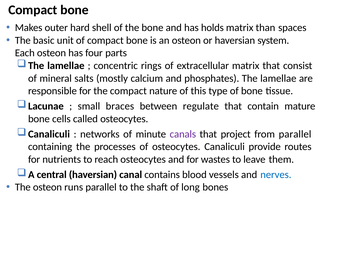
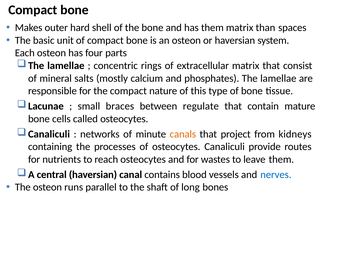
has holds: holds -> them
canals colour: purple -> orange
from parallel: parallel -> kidneys
